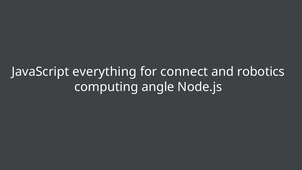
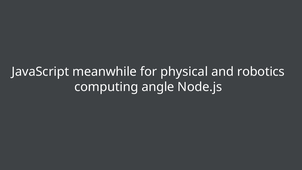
everything: everything -> meanwhile
connect: connect -> physical
